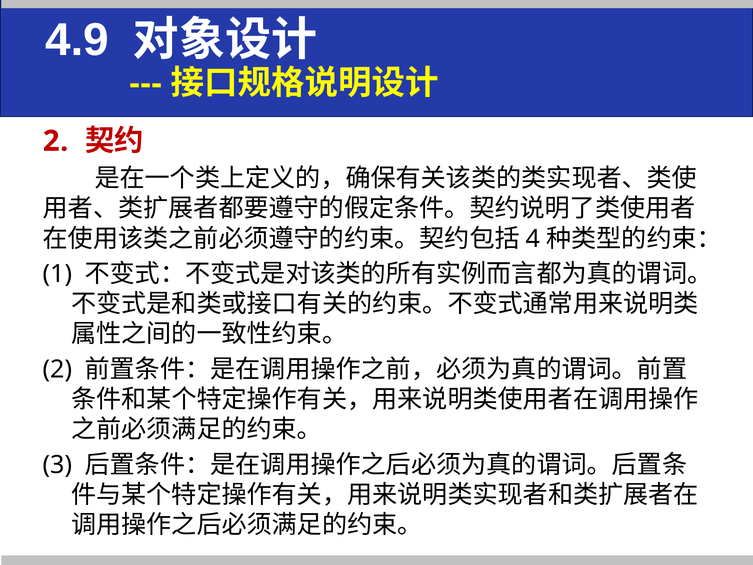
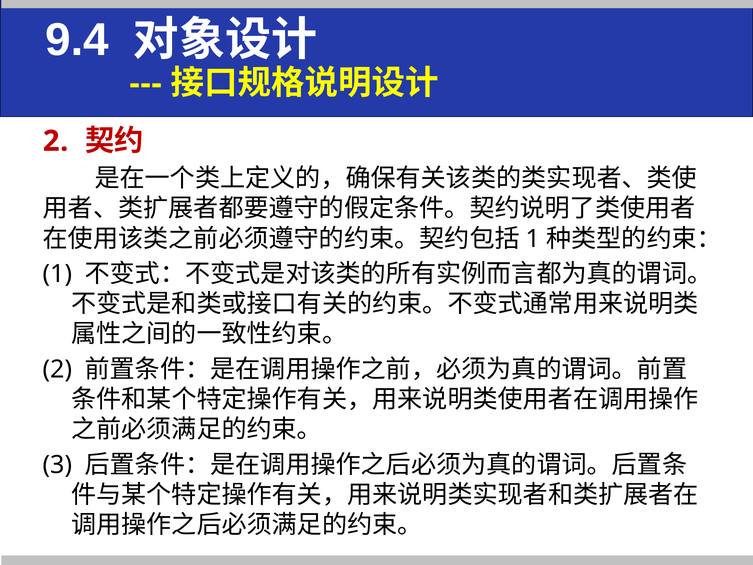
4.9: 4.9 -> 9.4
4 at (533, 239): 4 -> 1
